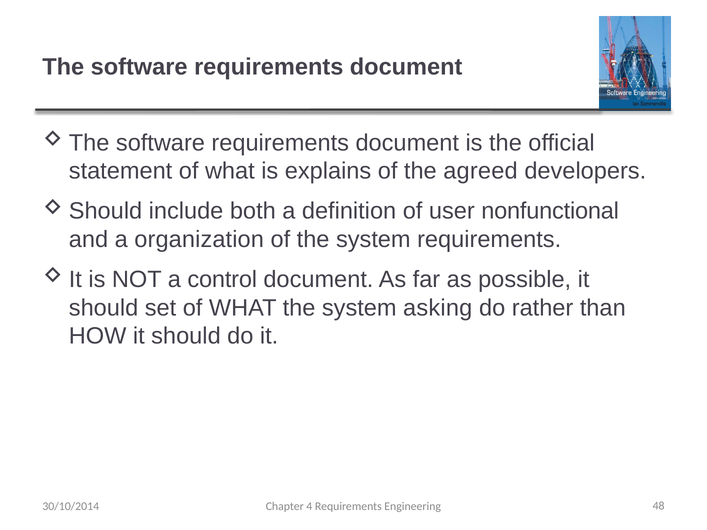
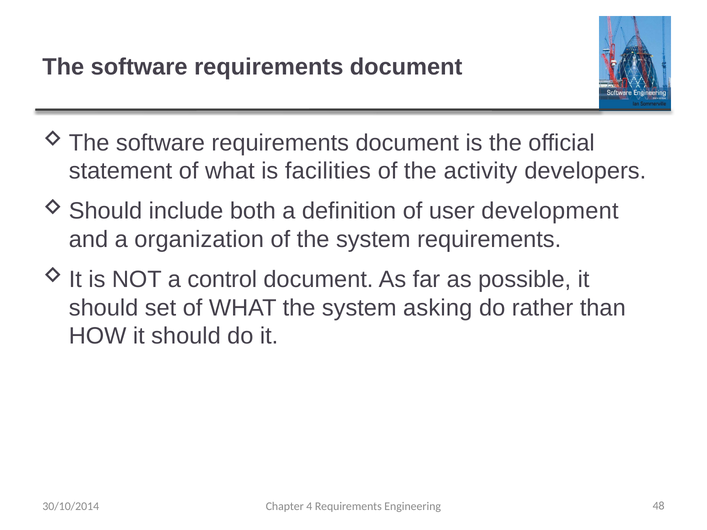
explains: explains -> facilities
agreed: agreed -> activity
nonfunctional: nonfunctional -> development
